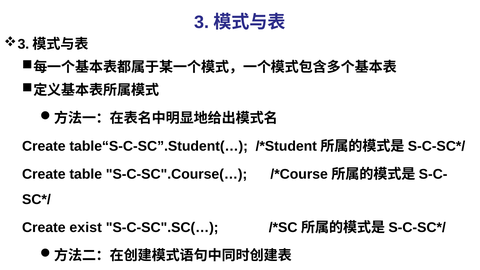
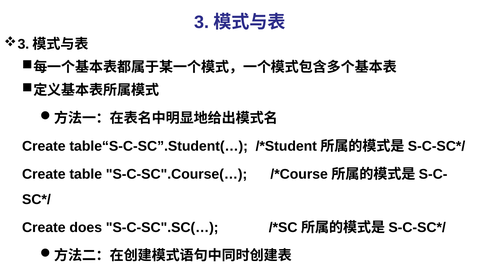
exist: exist -> does
